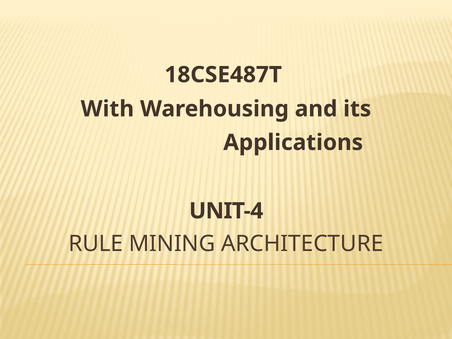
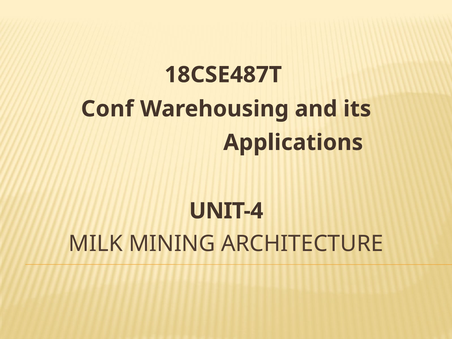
With: With -> Conf
RULE: RULE -> MILK
